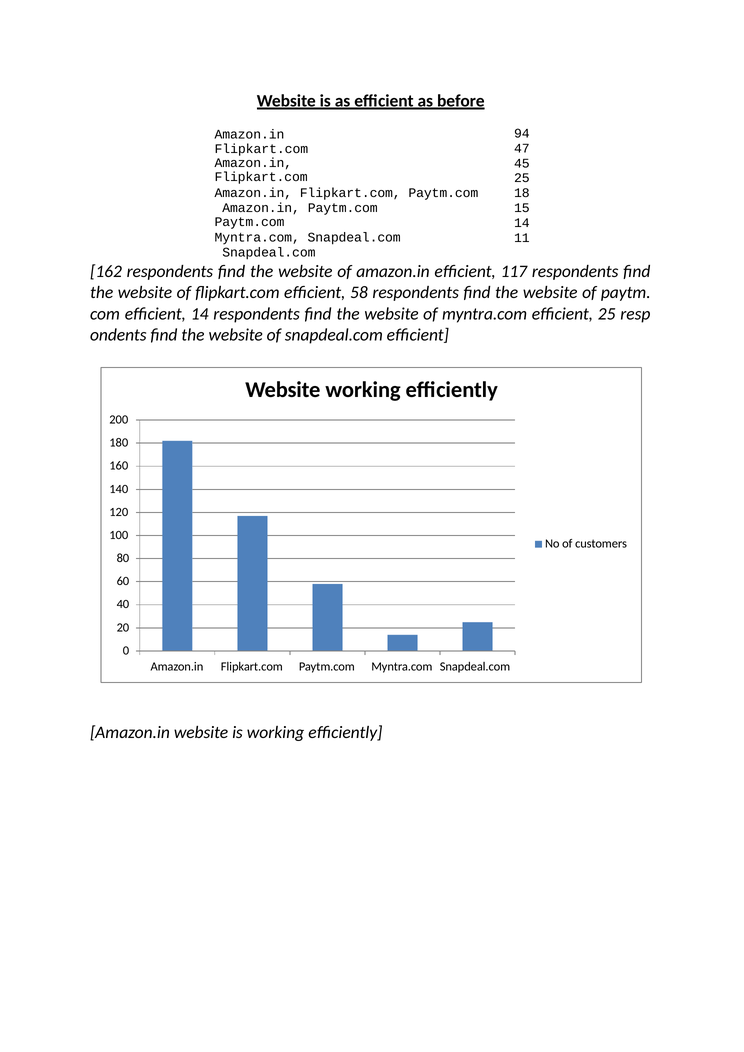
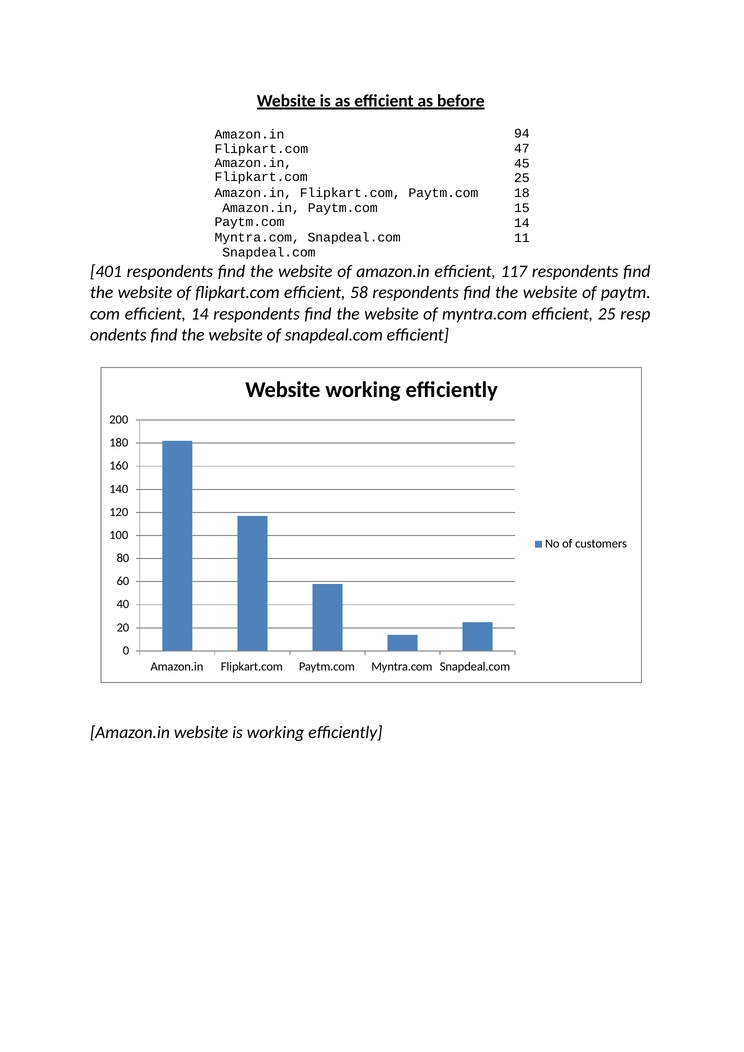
162: 162 -> 401
